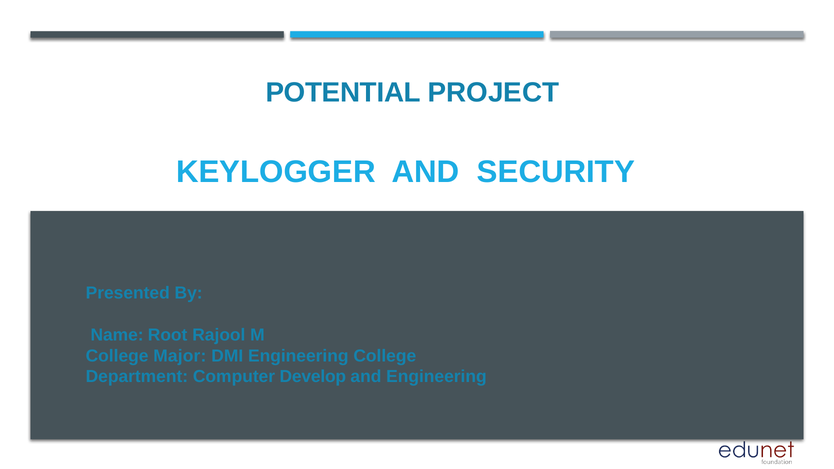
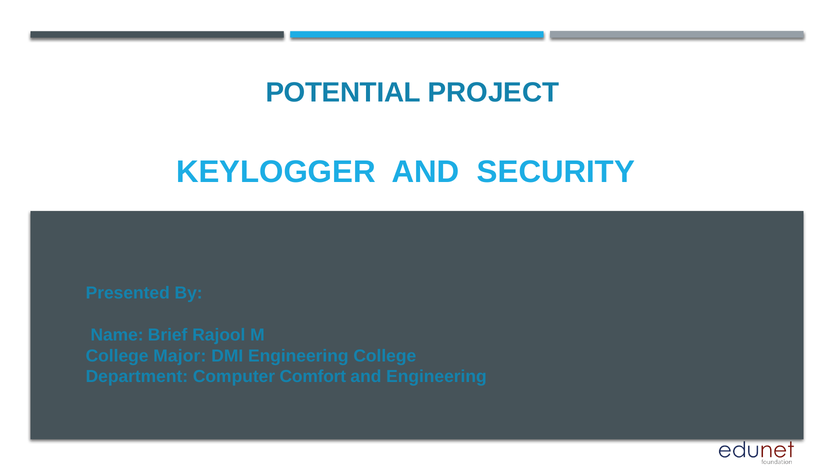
Root: Root -> Brief
Develop: Develop -> Comfort
